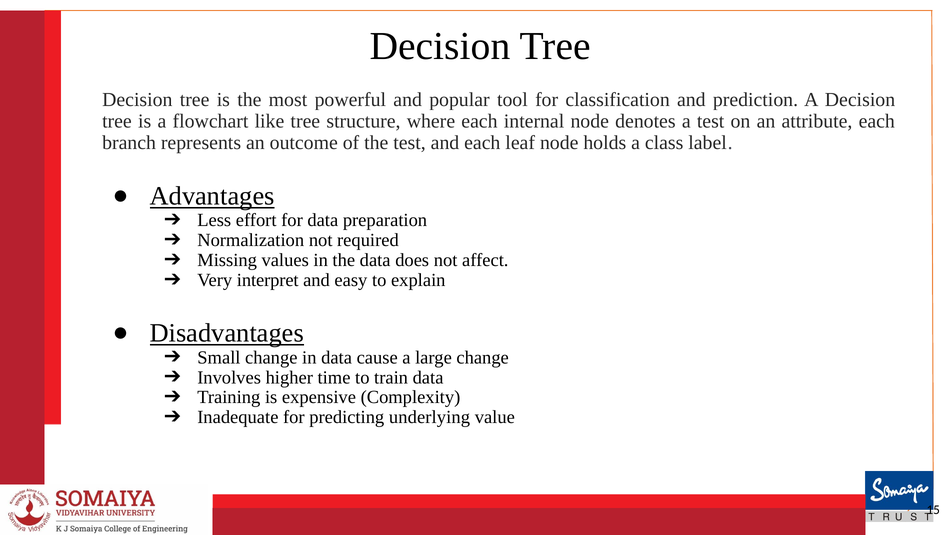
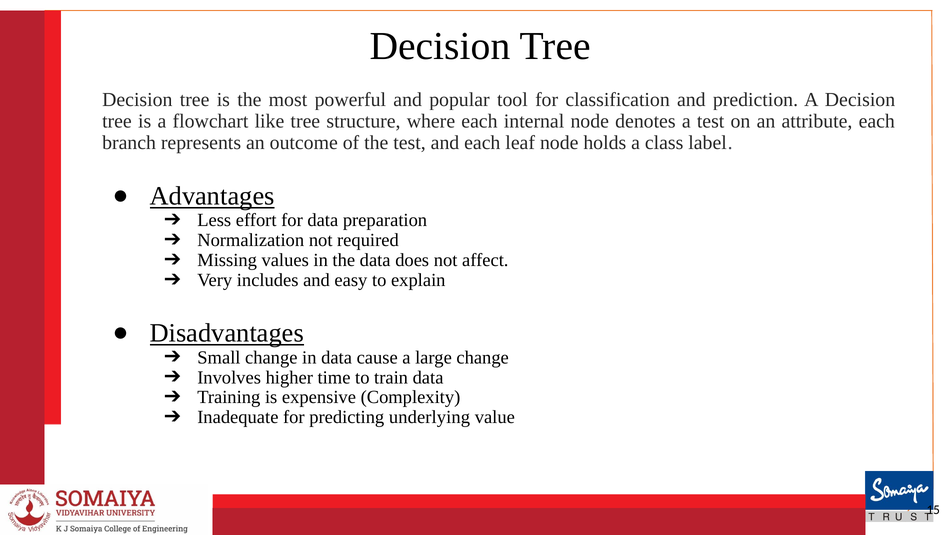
interpret: interpret -> includes
